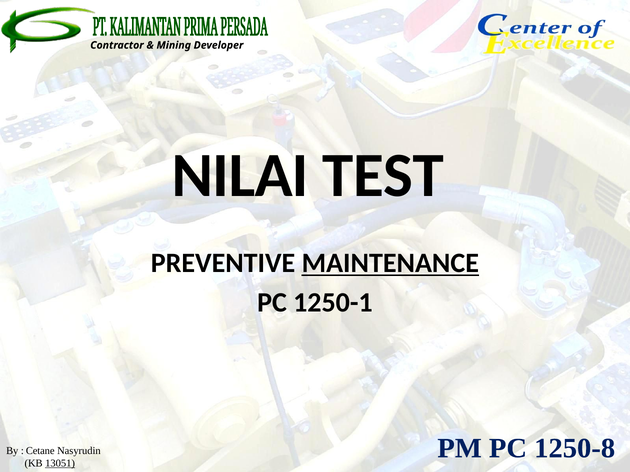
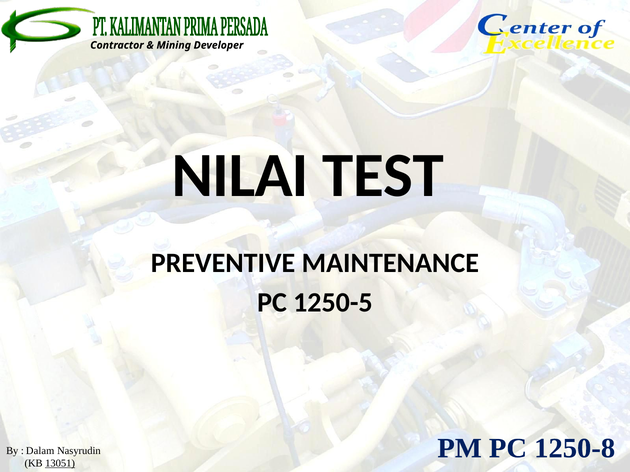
MAINTENANCE underline: present -> none
1250-1: 1250-1 -> 1250-5
Cetane: Cetane -> Dalam
